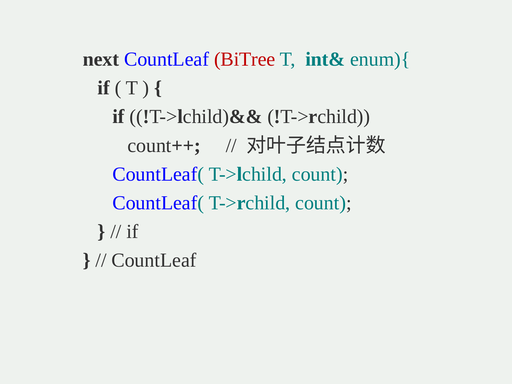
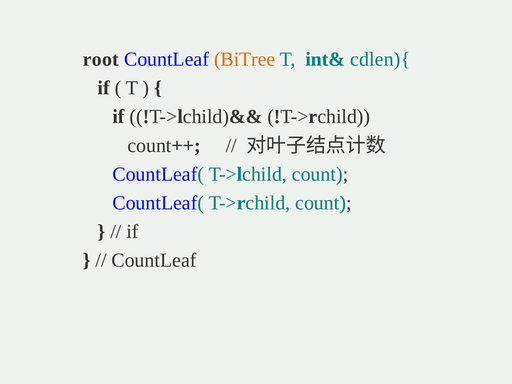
next: next -> root
BiTree colour: red -> orange
enum){: enum){ -> cdlen){
